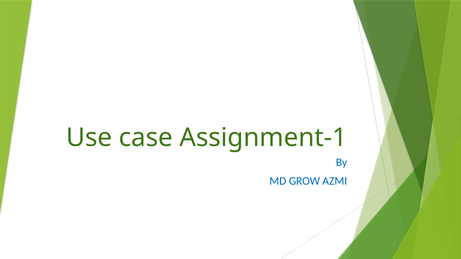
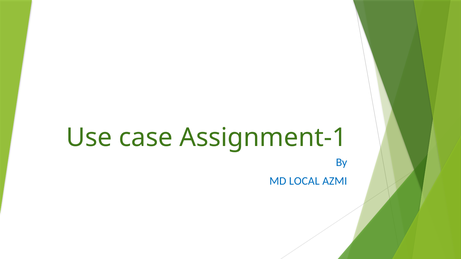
GROW: GROW -> LOCAL
